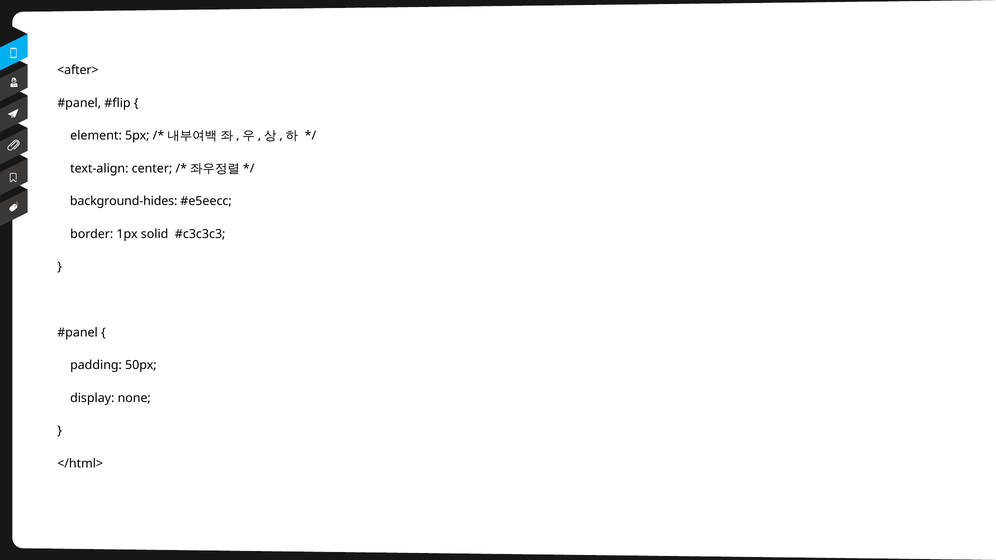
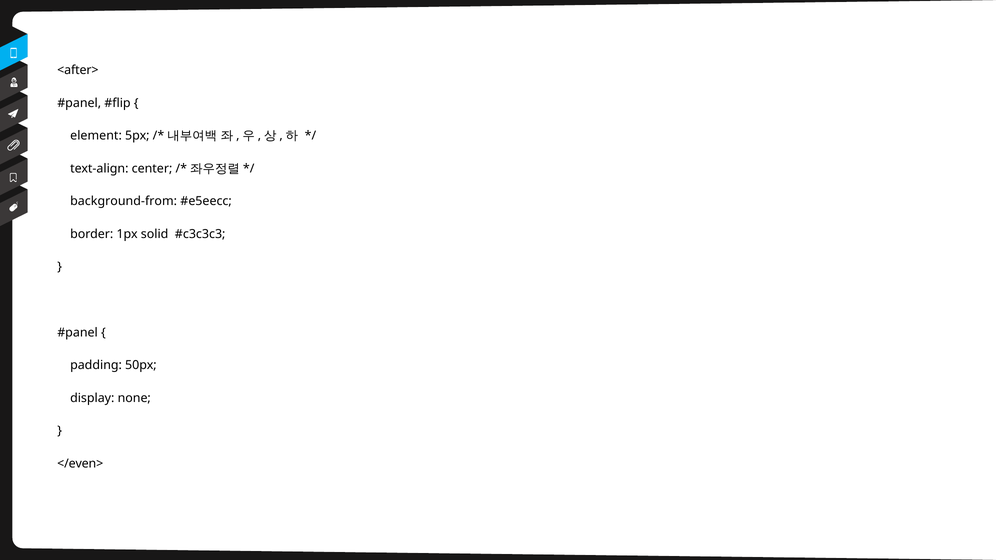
background-hides: background-hides -> background-from
</html>: </html> -> </even>
